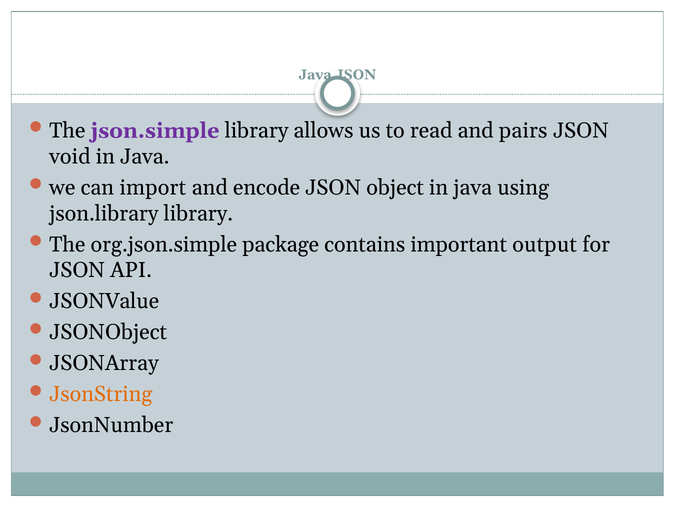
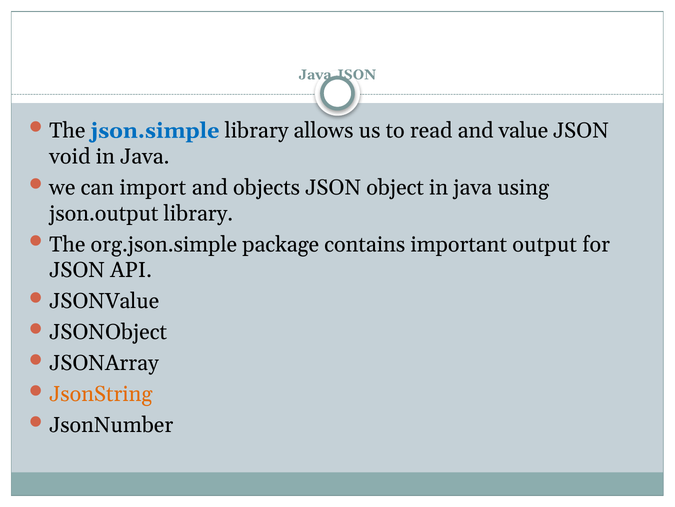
json.simple colour: purple -> blue
pairs: pairs -> value
encode: encode -> objects
json.library: json.library -> json.output
